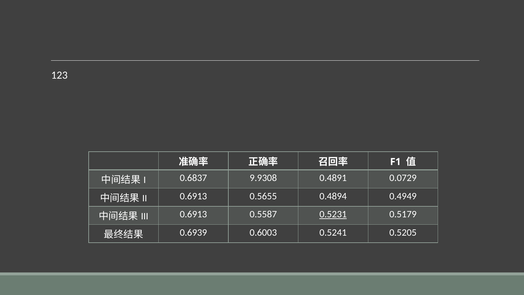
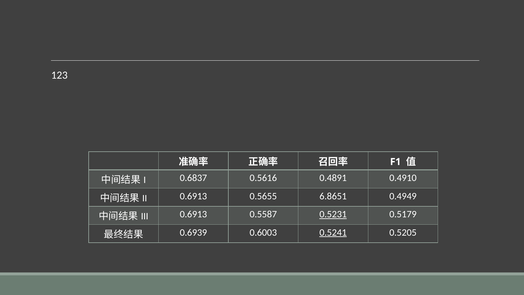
9.9308: 9.9308 -> 0.5616
0.0729: 0.0729 -> 0.4910
0.4894: 0.4894 -> 6.8651
0.5241 underline: none -> present
